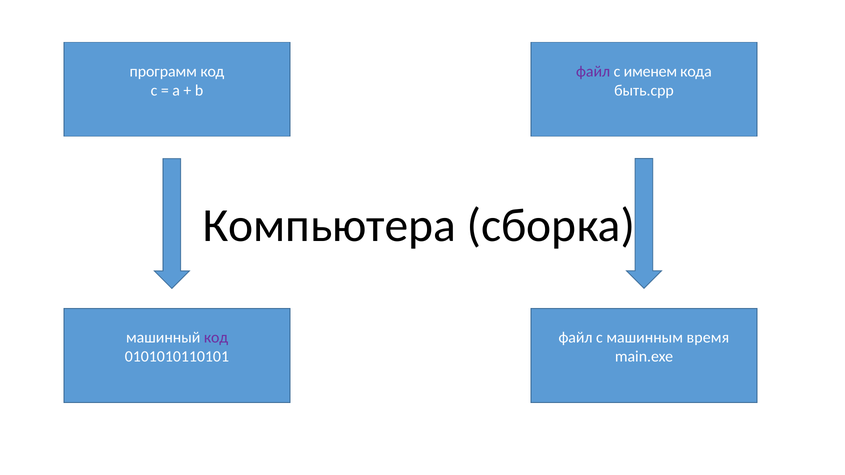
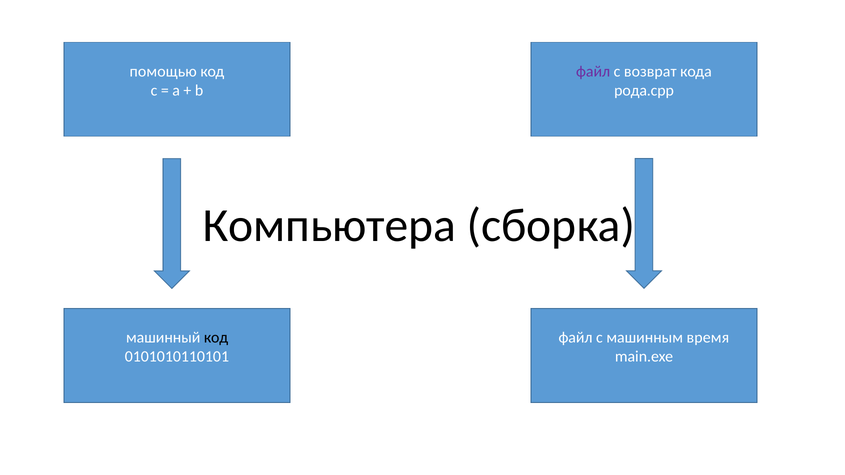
программ: программ -> помощью
именем: именем -> возврат
быть.cpp: быть.cpp -> рода.cpp
код at (216, 338) colour: purple -> black
